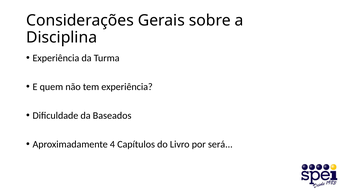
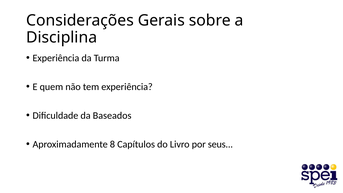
4: 4 -> 8
será: será -> seus
